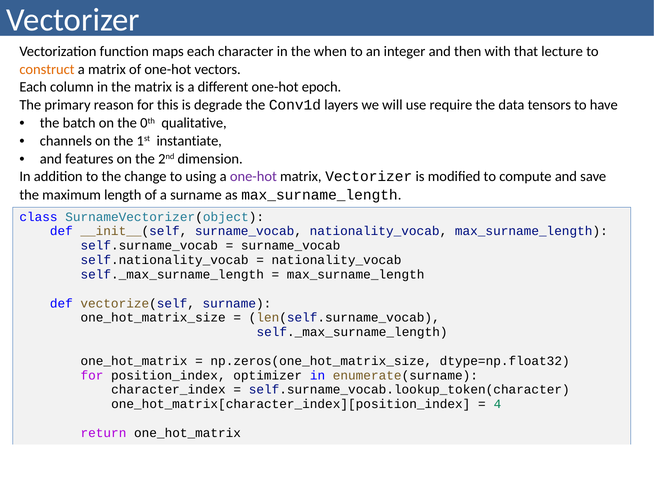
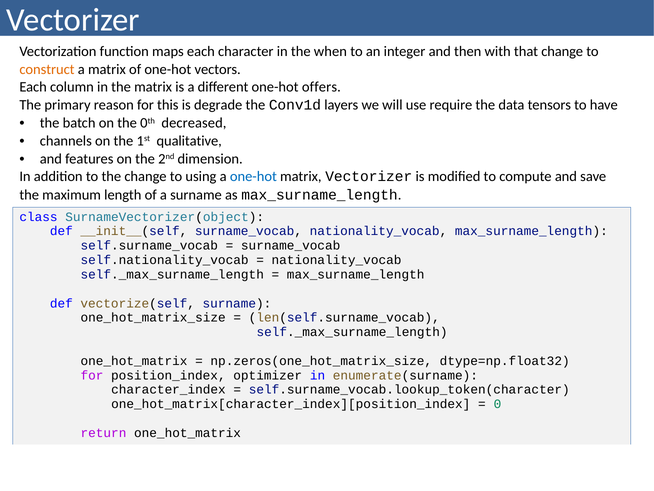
that lecture: lecture -> change
epoch: epoch -> offers
qualitative: qualitative -> decreased
instantiate: instantiate -> qualitative
one-hot at (253, 176) colour: purple -> blue
4: 4 -> 0
